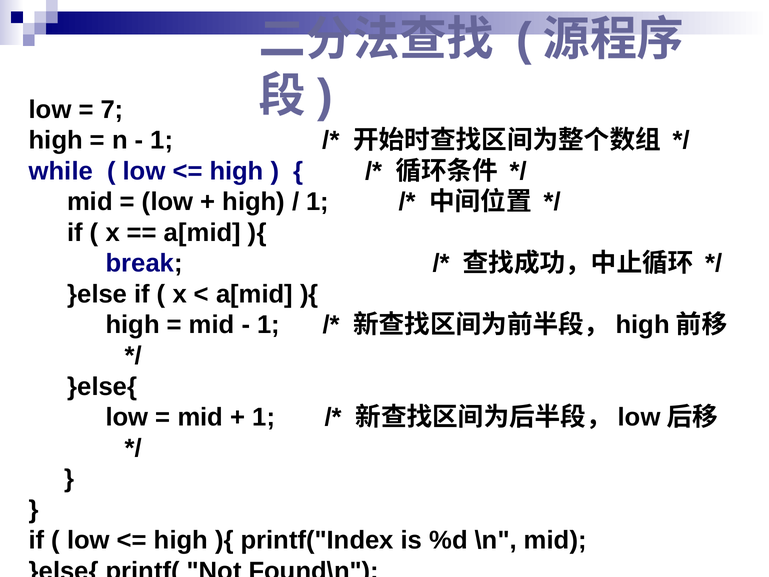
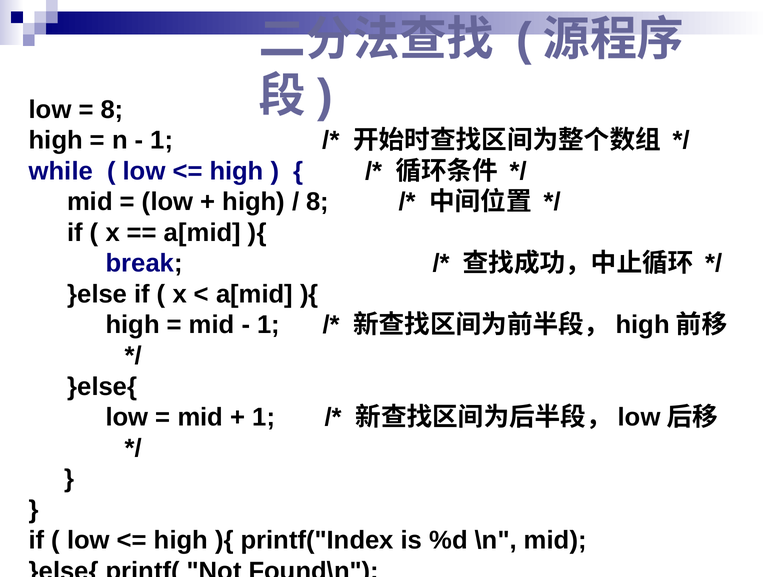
7 at (112, 110): 7 -> 8
1 at (318, 202): 1 -> 8
